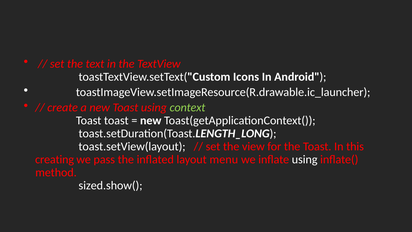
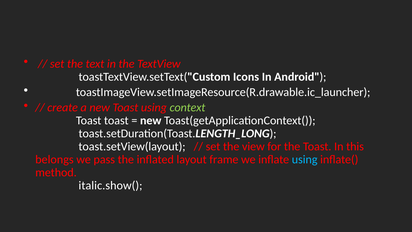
creating: creating -> belongs
menu: menu -> frame
using at (305, 159) colour: white -> light blue
sized.show(: sized.show( -> italic.show(
